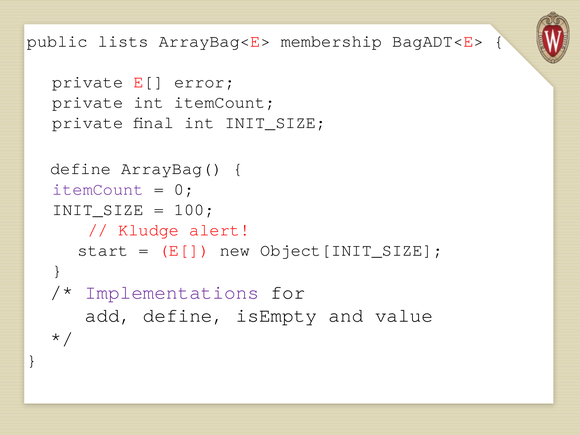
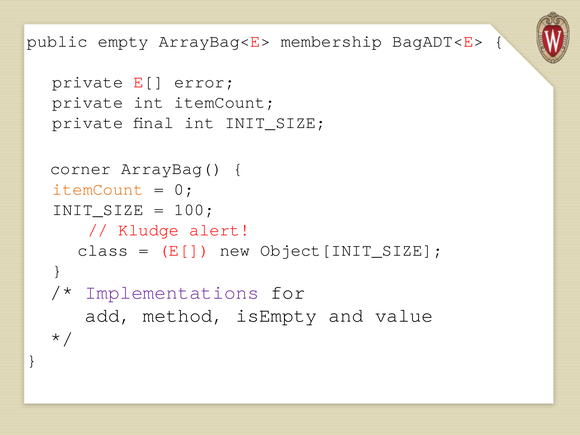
lists: lists -> empty
define at (81, 168): define -> corner
itemCount at (98, 189) colour: purple -> orange
start: start -> class
add define: define -> method
